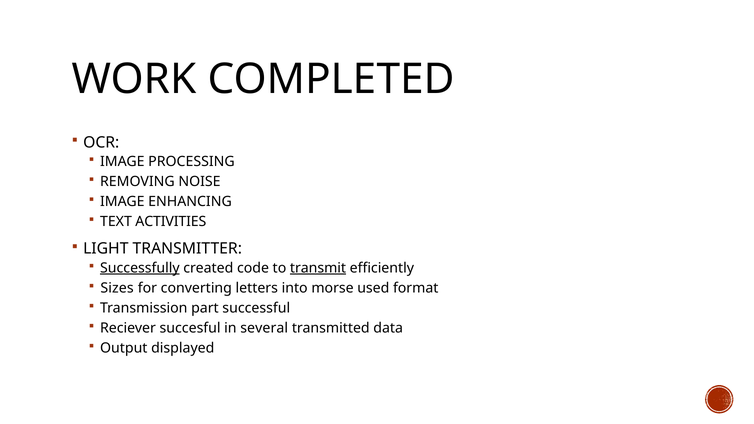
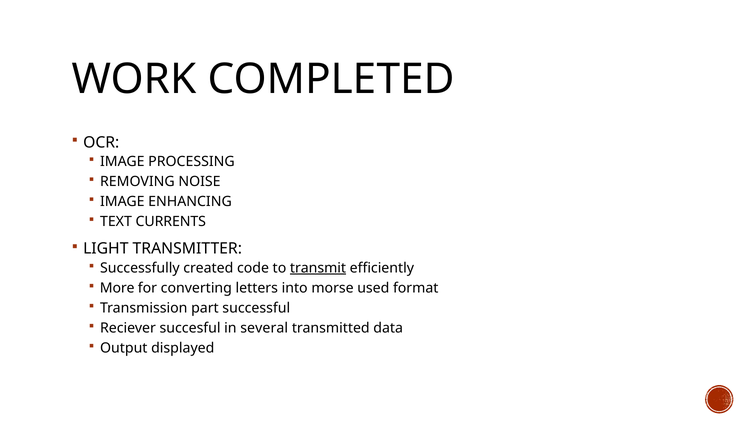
ACTIVITIES: ACTIVITIES -> CURRENTS
Successfully underline: present -> none
Sizes: Sizes -> More
